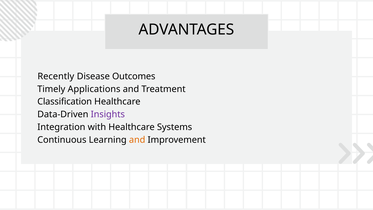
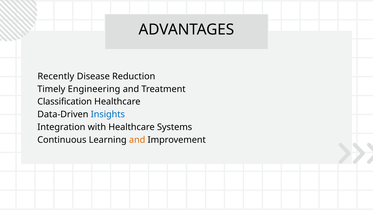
Outcomes: Outcomes -> Reduction
Applications: Applications -> Engineering
Insights colour: purple -> blue
